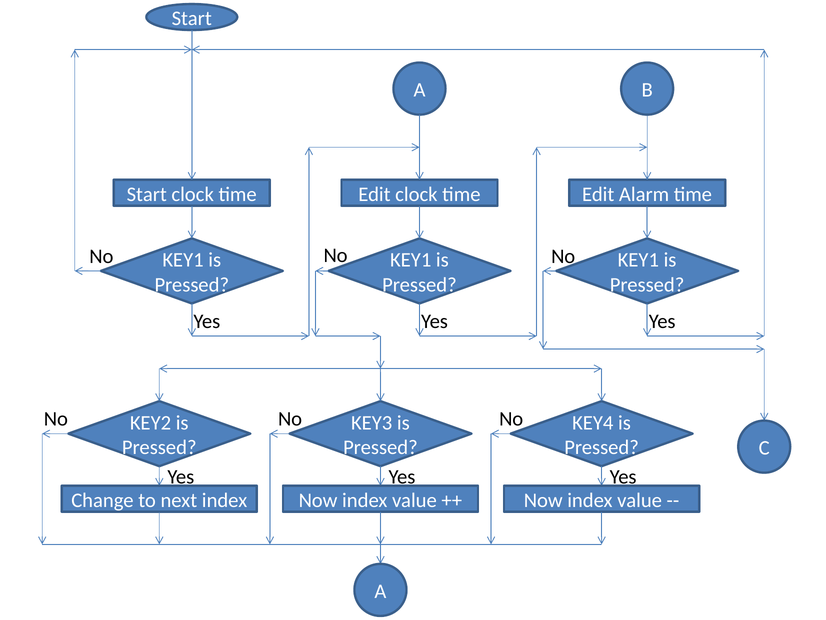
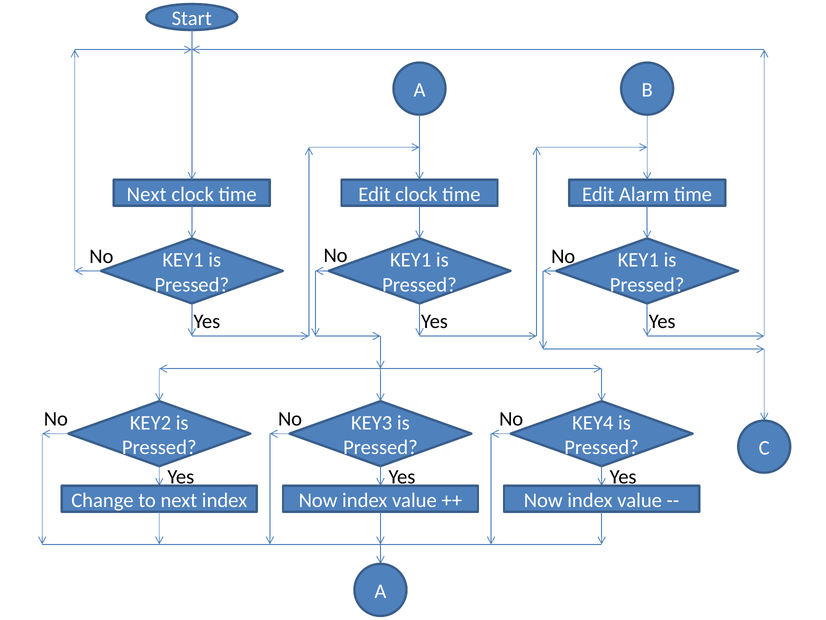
Start at (147, 194): Start -> Next
